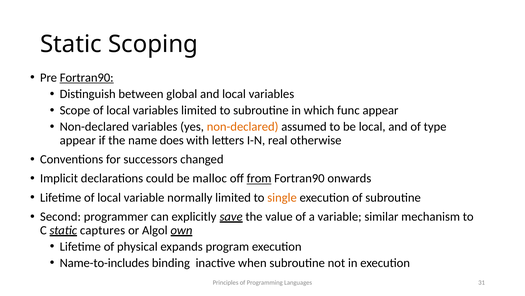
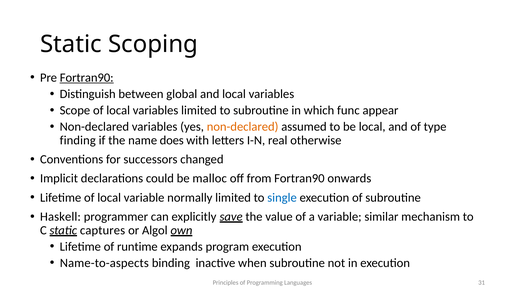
appear at (78, 140): appear -> finding
from underline: present -> none
single colour: orange -> blue
Second: Second -> Haskell
physical: physical -> runtime
Name-to-includes: Name-to-includes -> Name-to-aspects
